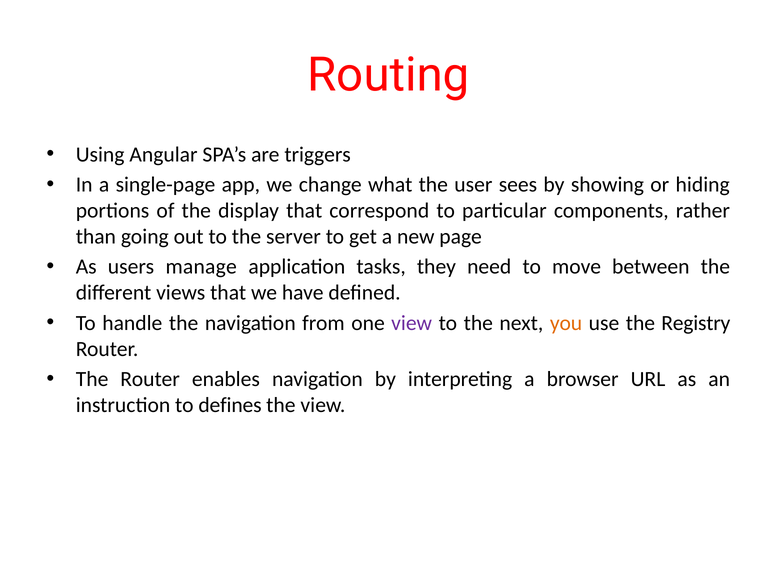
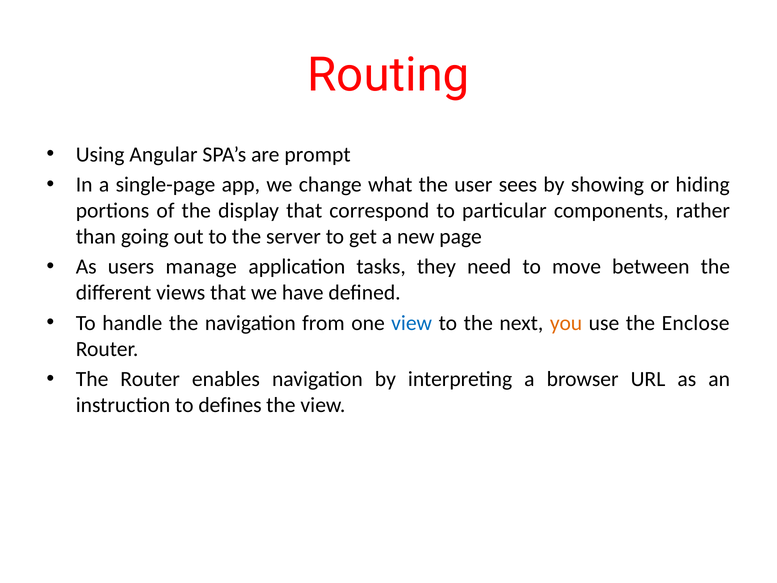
triggers: triggers -> prompt
view at (412, 323) colour: purple -> blue
Registry: Registry -> Enclose
